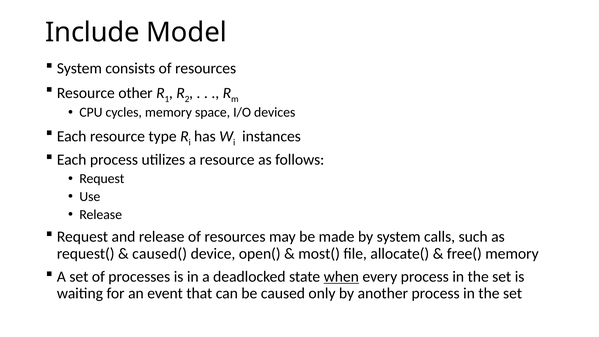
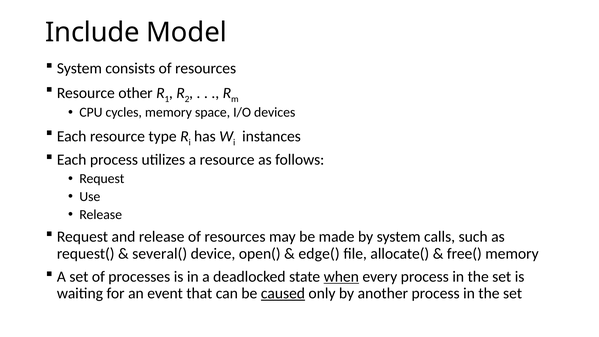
caused(: caused( -> several(
most(: most( -> edge(
caused underline: none -> present
